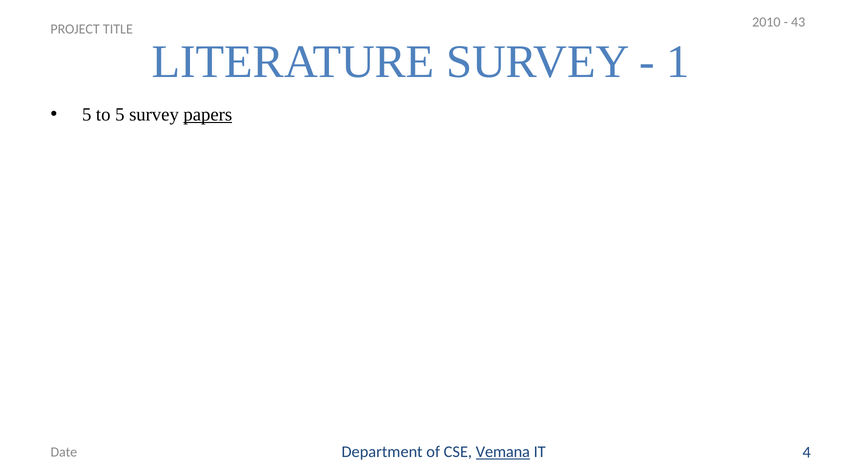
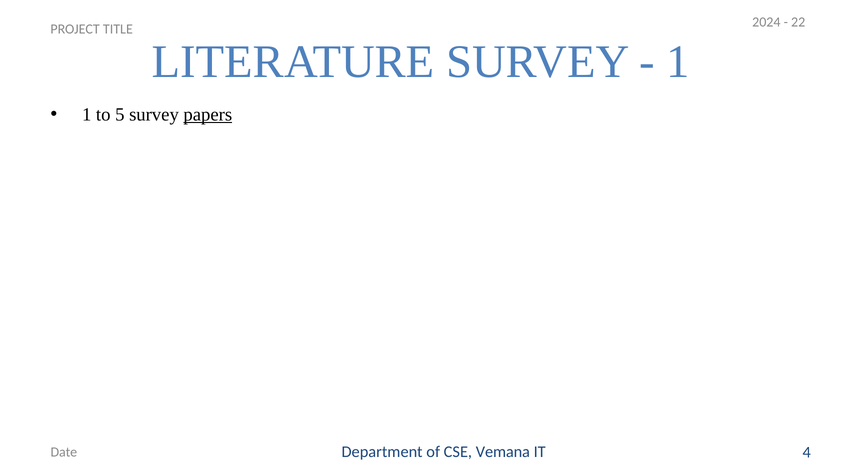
2010: 2010 -> 2024
43: 43 -> 22
5 at (87, 115): 5 -> 1
Vemana underline: present -> none
